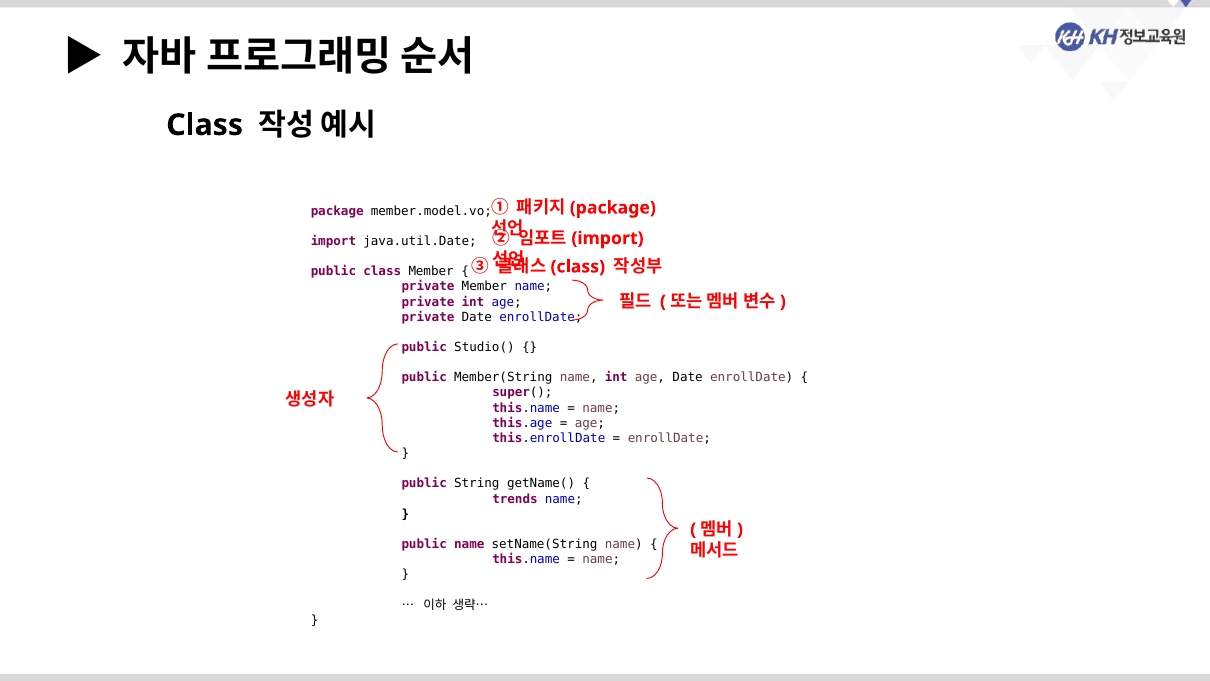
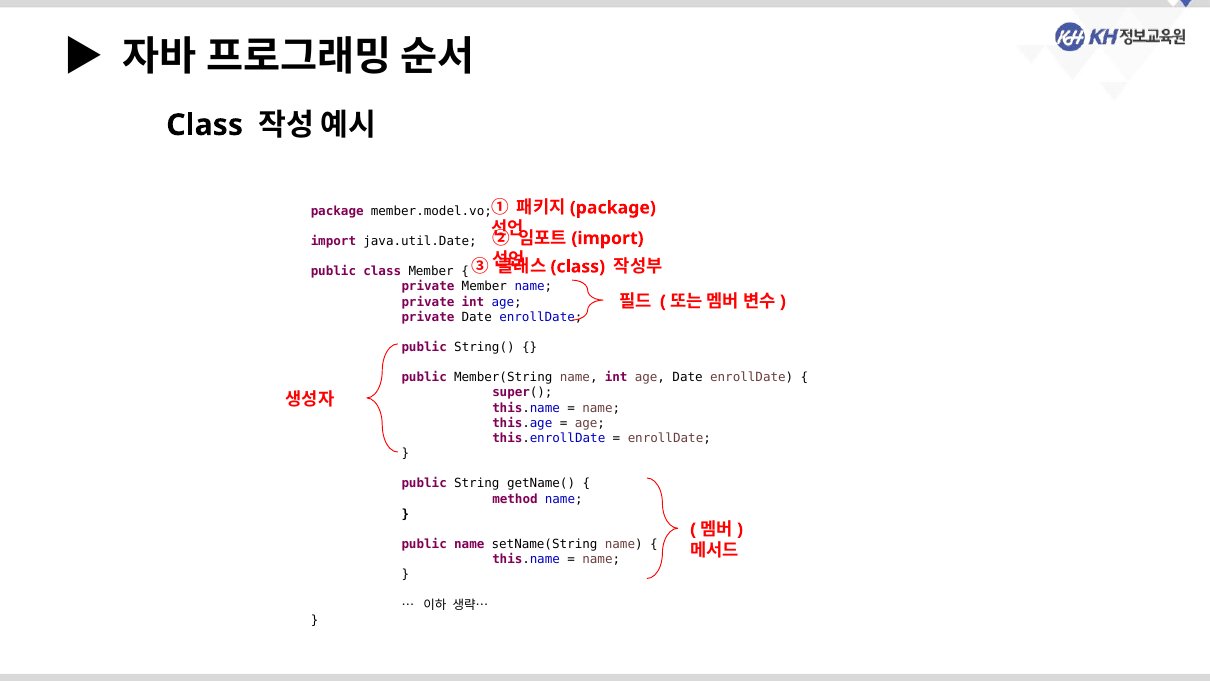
Studio(: Studio( -> String(
trends: trends -> method
